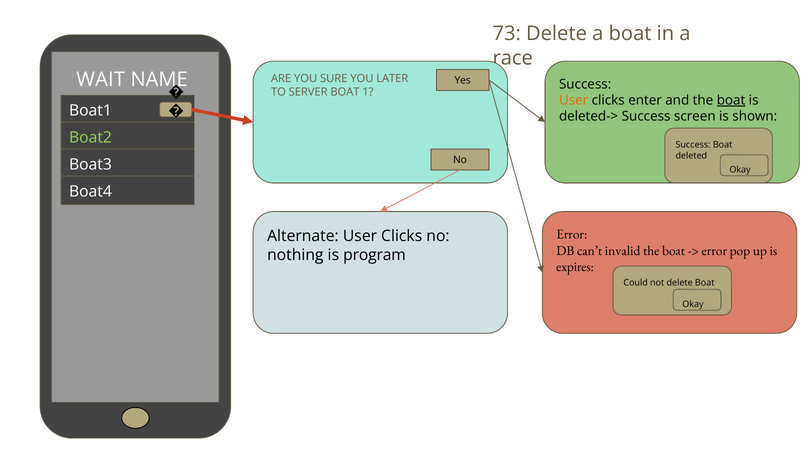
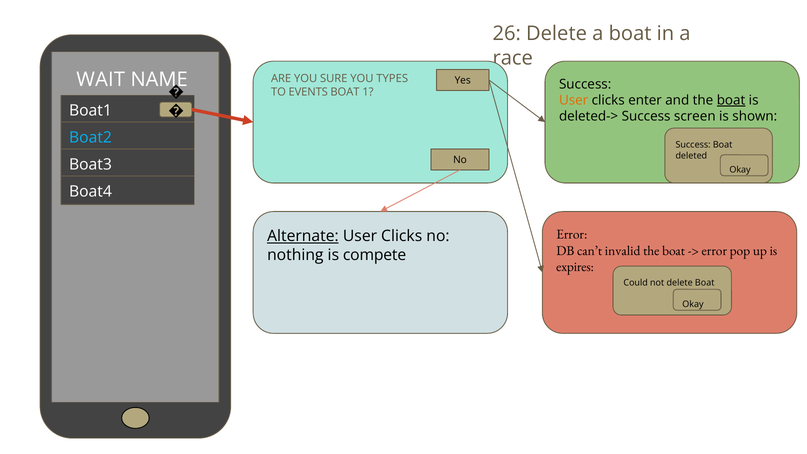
73: 73 -> 26
LATER: LATER -> TYPES
SERVER: SERVER -> EVENTS
Boat2 colour: light green -> light blue
Alternate underline: none -> present
program: program -> compete
